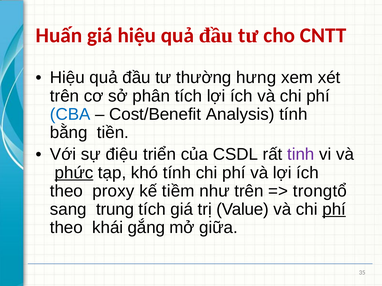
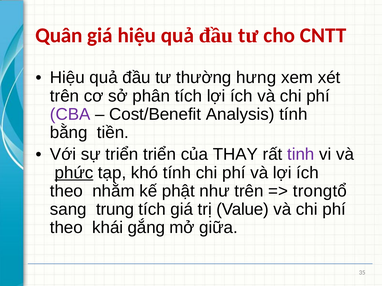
Huấn: Huấn -> Quân
CBA colour: blue -> purple
sự điệu: điệu -> triển
CSDL: CSDL -> THAY
proxy: proxy -> nhằm
tiềm: tiềm -> phật
phí at (334, 210) underline: present -> none
